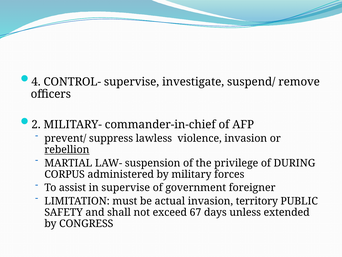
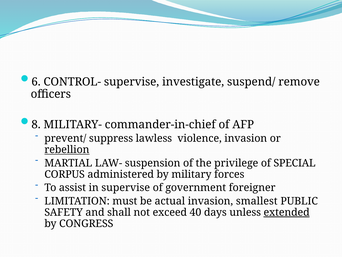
4: 4 -> 6
2: 2 -> 8
DURING: DURING -> SPECIAL
territory: territory -> smallest
67: 67 -> 40
extended underline: none -> present
